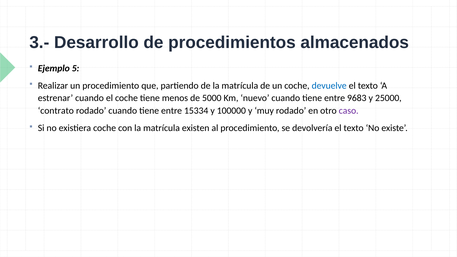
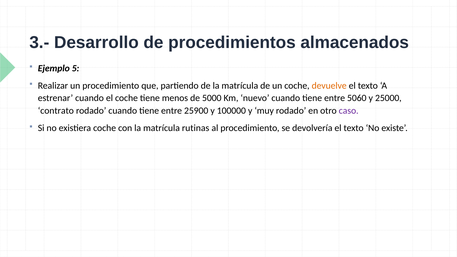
devuelve colour: blue -> orange
9683: 9683 -> 5060
15334: 15334 -> 25900
existen: existen -> rutinas
